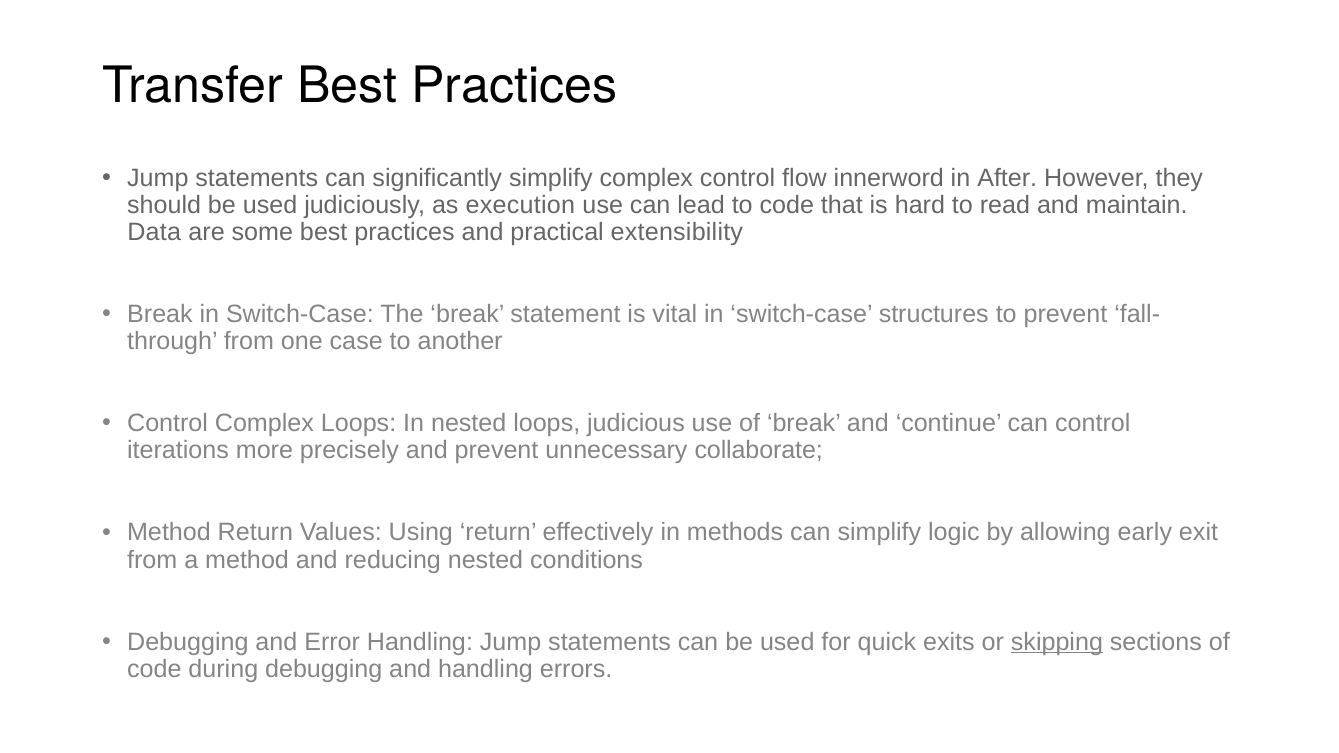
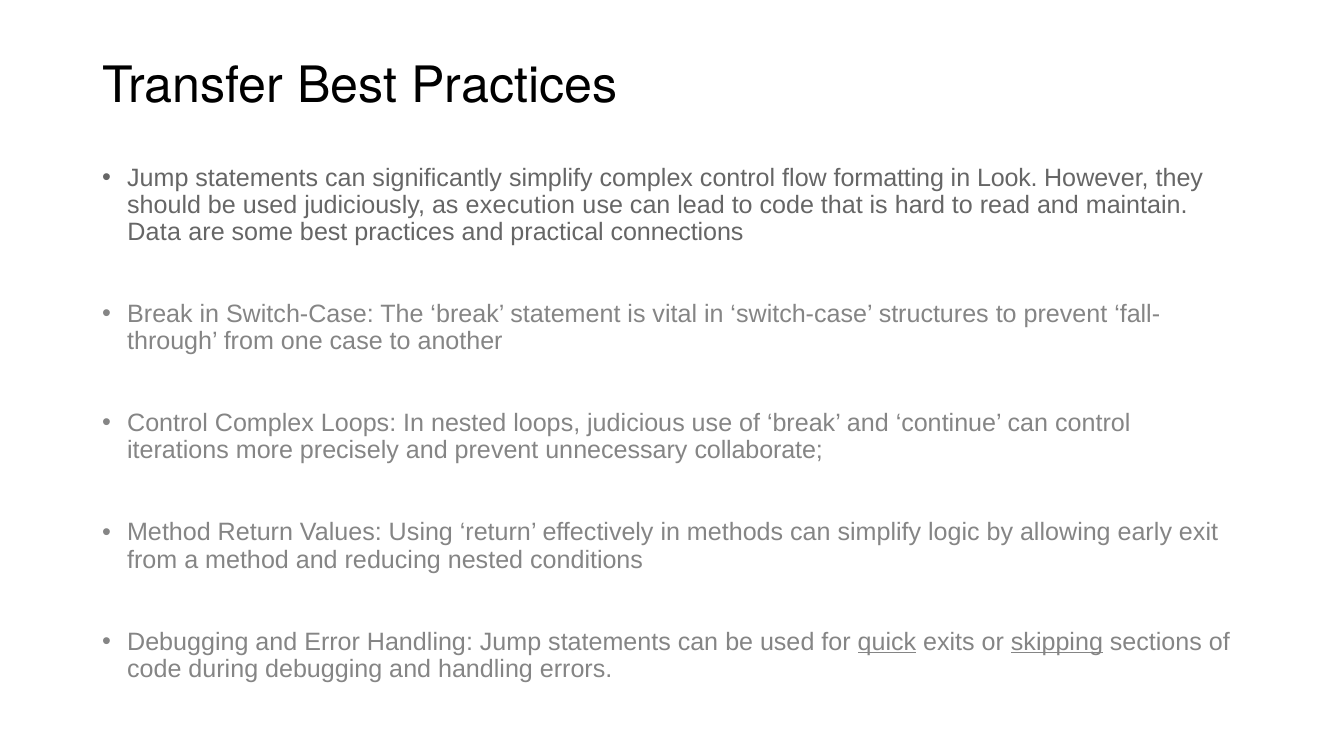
innerword: innerword -> formatting
After: After -> Look
extensibility: extensibility -> connections
quick underline: none -> present
